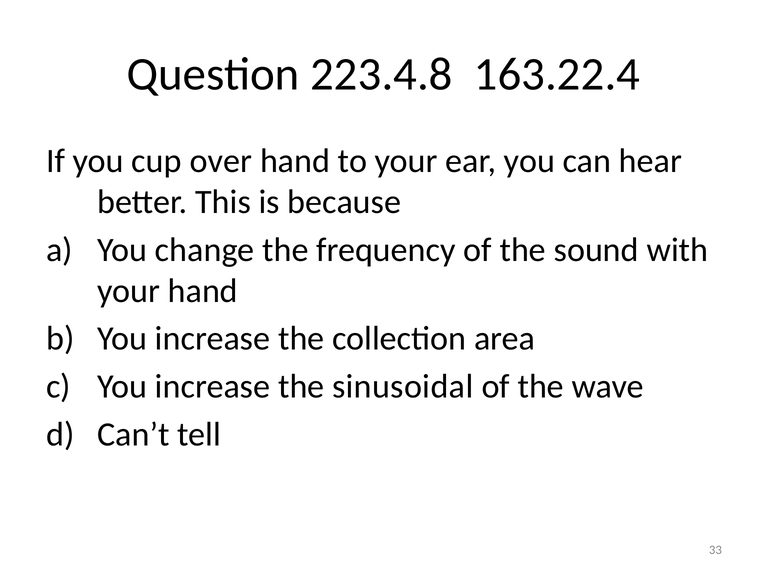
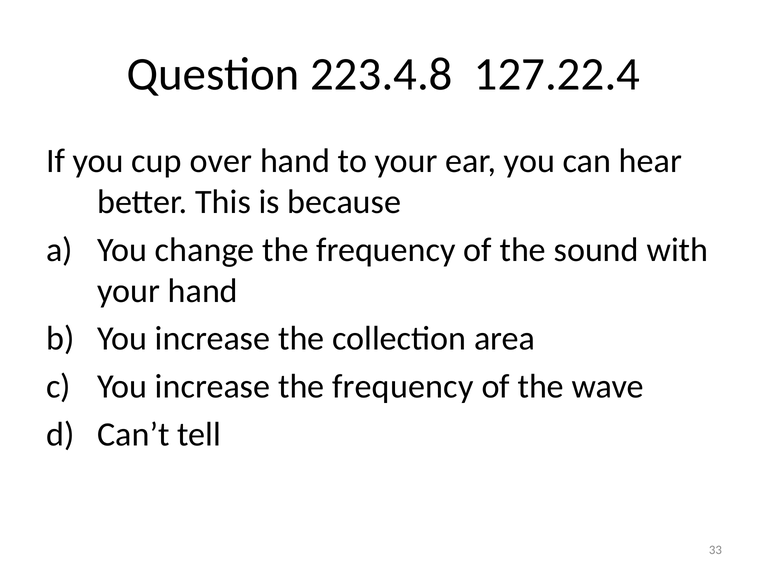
163.22.4: 163.22.4 -> 127.22.4
increase the sinusoidal: sinusoidal -> frequency
